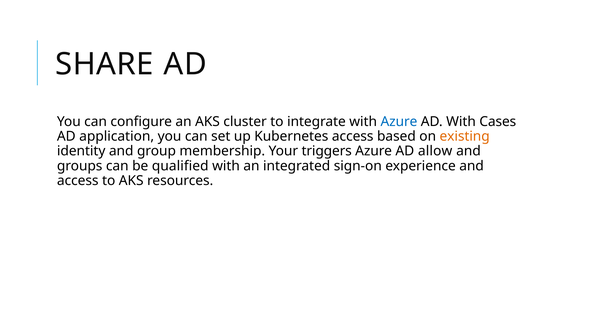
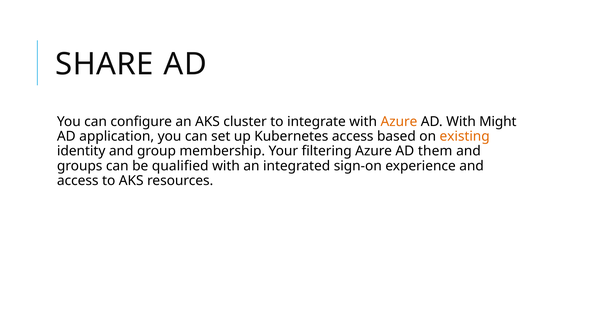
Azure at (399, 122) colour: blue -> orange
Cases: Cases -> Might
triggers: triggers -> filtering
allow: allow -> them
